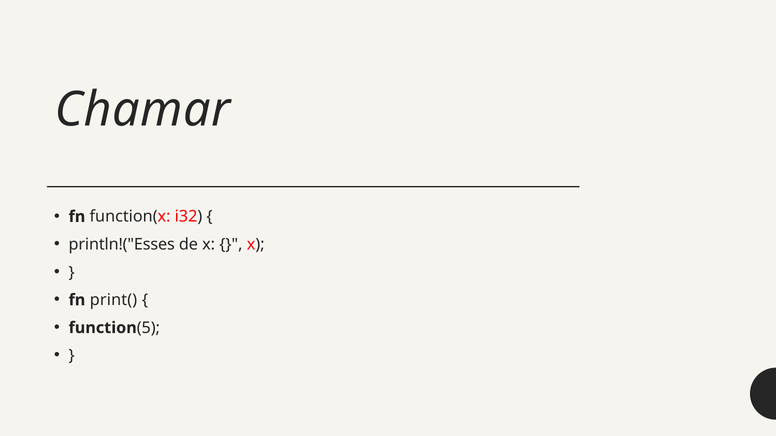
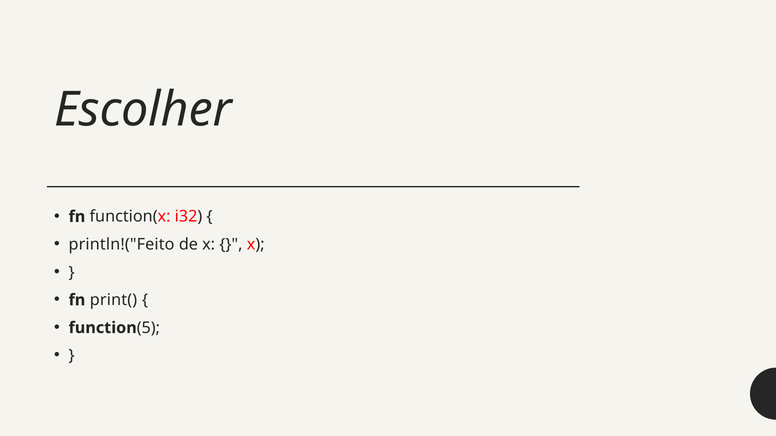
Chamar: Chamar -> Escolher
println!("Esses: println!("Esses -> println!("Feito
